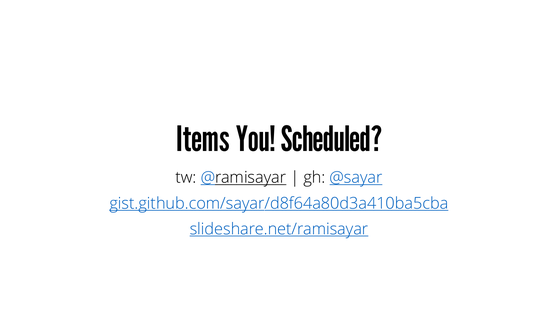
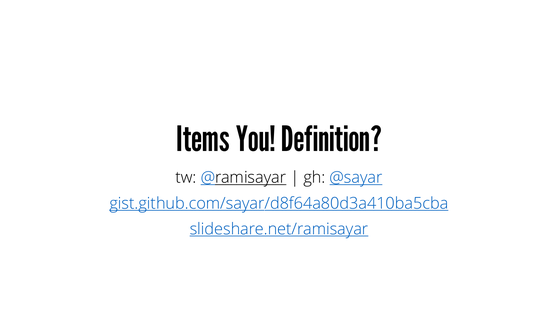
Scheduled: Scheduled -> Definition
